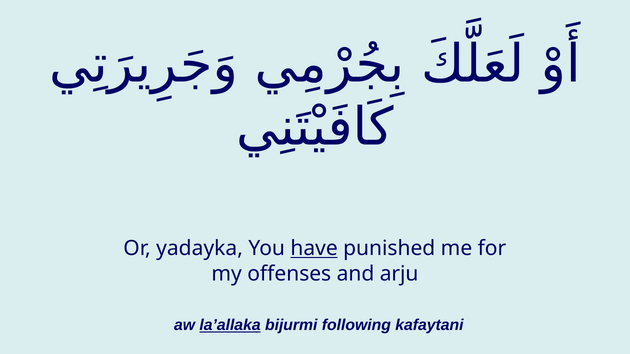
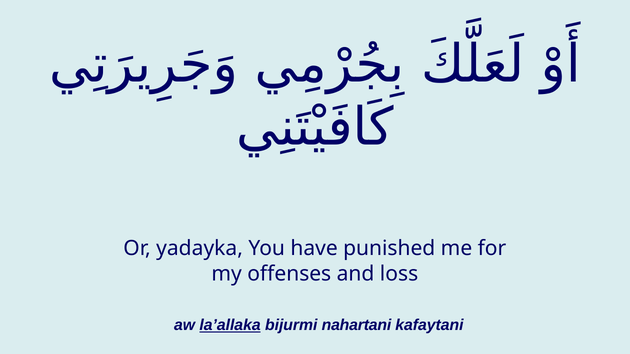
have underline: present -> none
arju: arju -> loss
following: following -> nahartani
